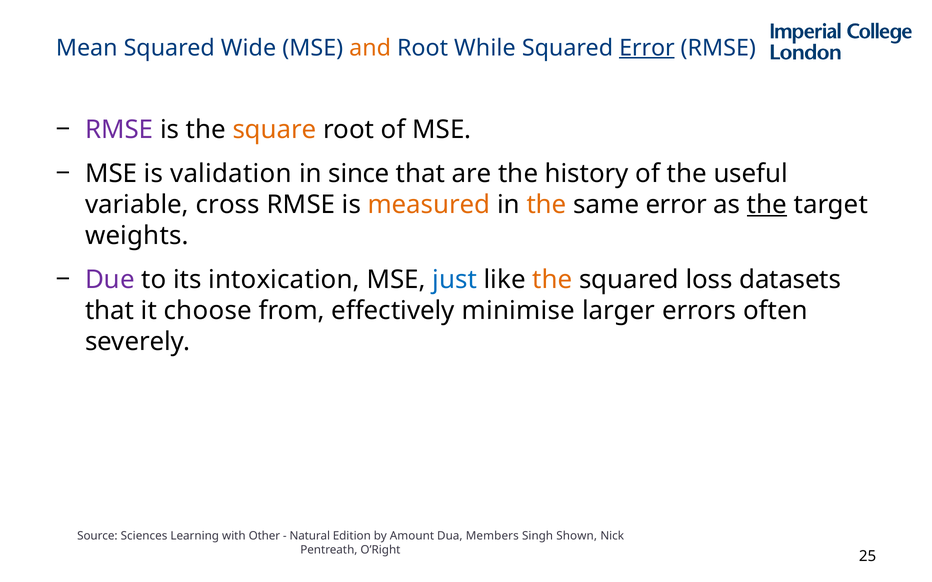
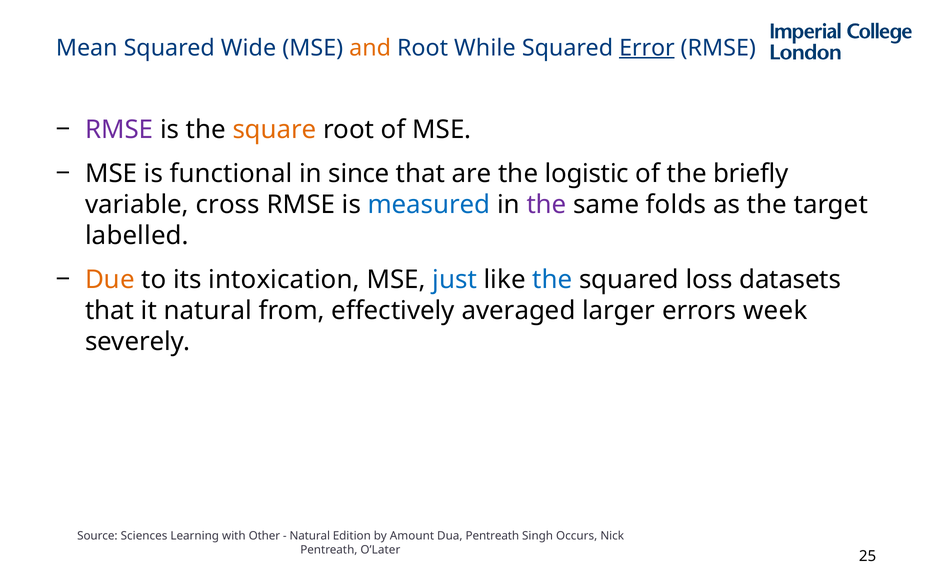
validation: validation -> functional
history: history -> logistic
useful: useful -> briefly
measured colour: orange -> blue
the at (547, 205) colour: orange -> purple
same error: error -> folds
the at (767, 205) underline: present -> none
weights: weights -> labelled
Due colour: purple -> orange
the at (552, 280) colour: orange -> blue
it choose: choose -> natural
minimise: minimise -> averaged
often: often -> week
Dua Members: Members -> Pentreath
Shown: Shown -> Occurs
O’Right: O’Right -> O’Later
